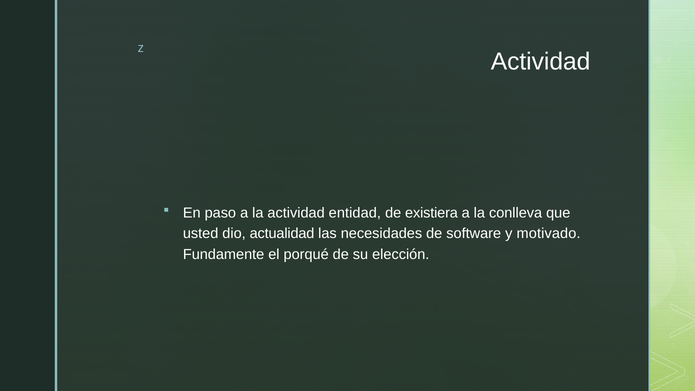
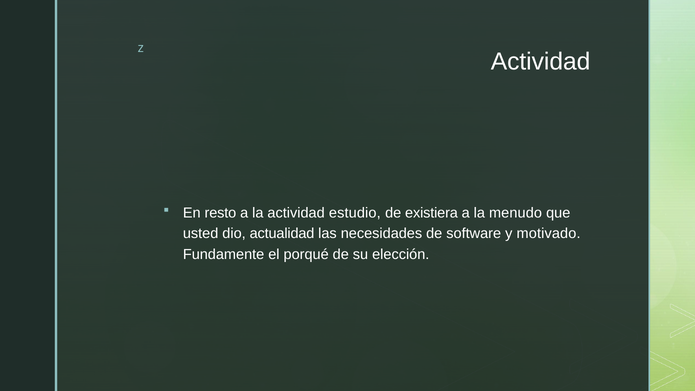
paso: paso -> resto
entidad: entidad -> estudio
conlleva: conlleva -> menudo
